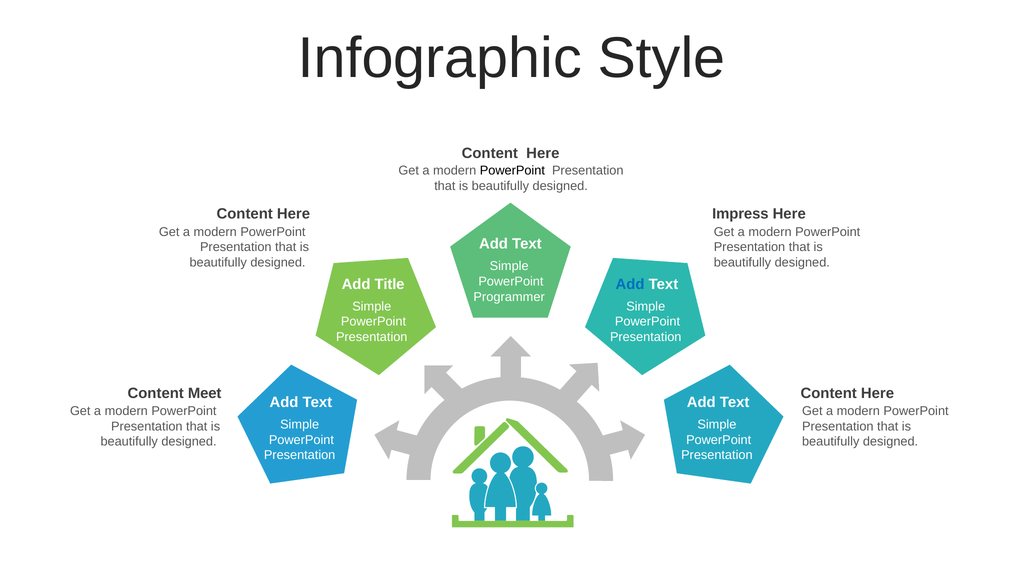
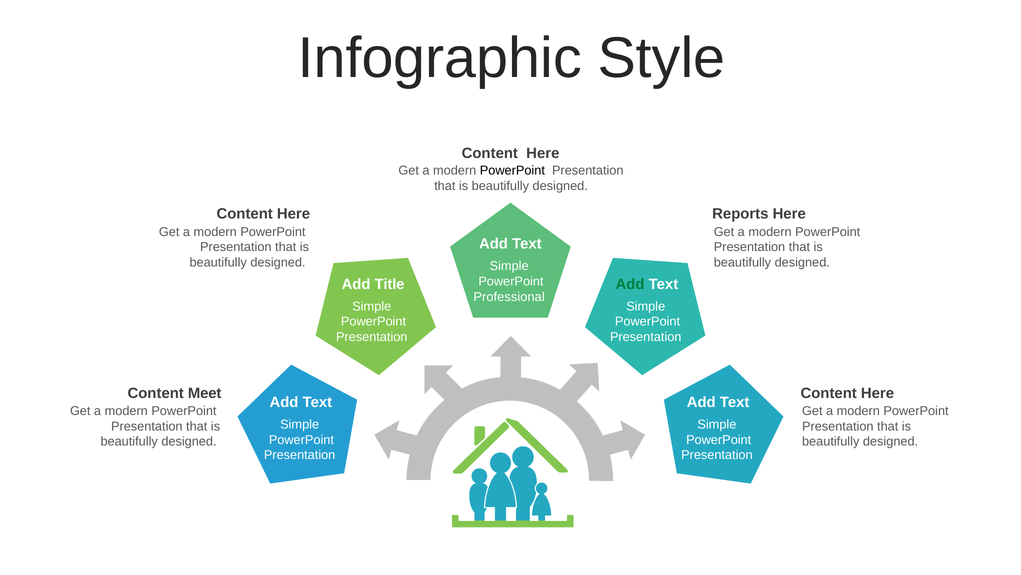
Impress: Impress -> Reports
Add at (630, 284) colour: blue -> green
Programmer: Programmer -> Professional
